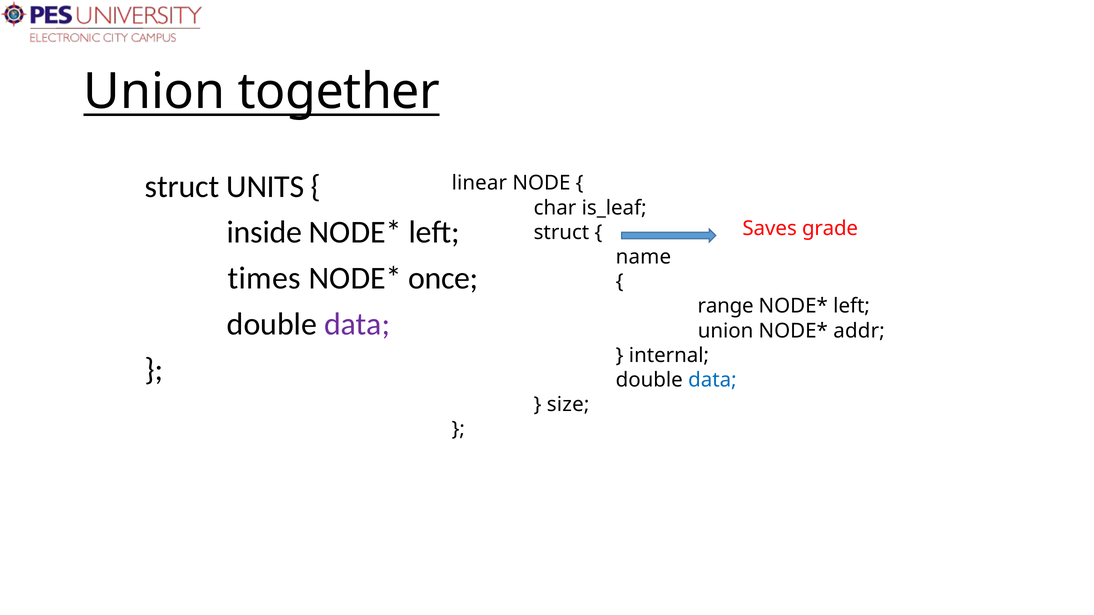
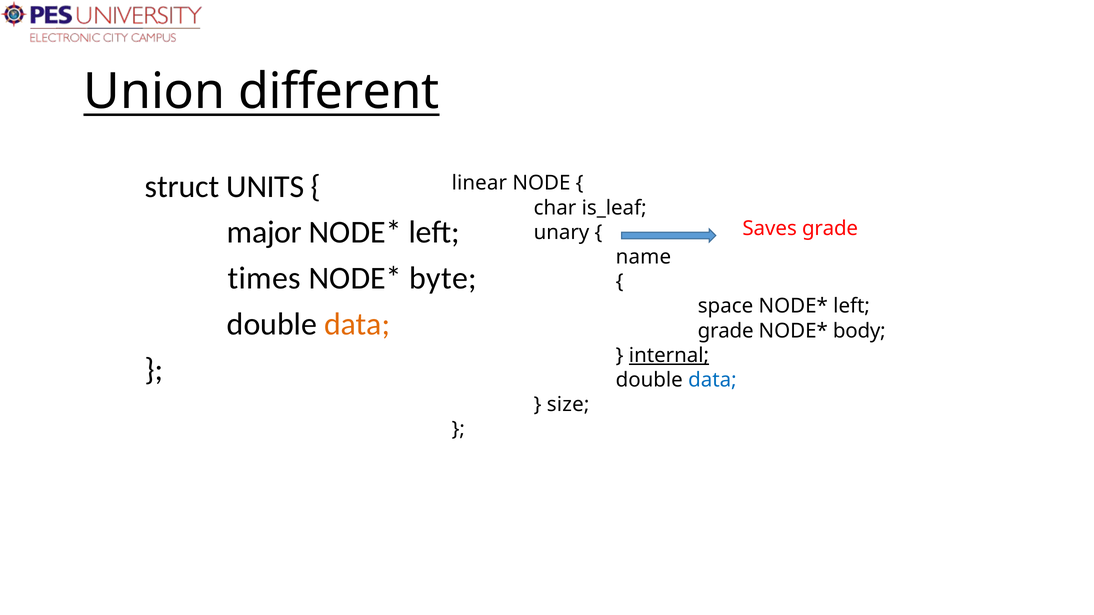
together: together -> different
inside: inside -> major
struct at (561, 232): struct -> unary
once: once -> byte
range: range -> space
data at (357, 324) colour: purple -> orange
union at (726, 331): union -> grade
addr: addr -> body
internal underline: none -> present
